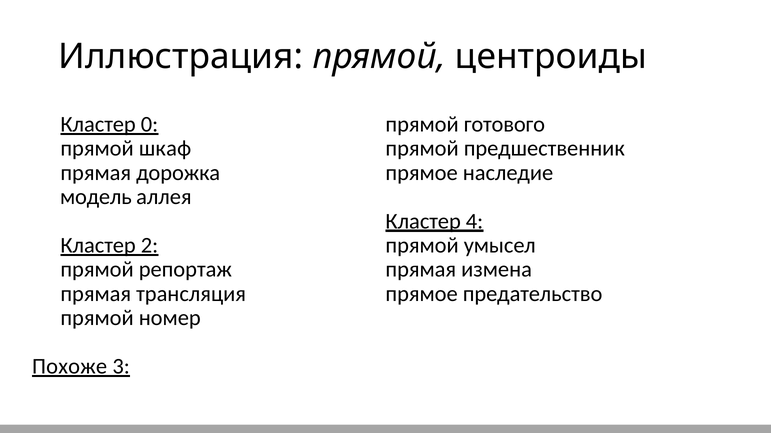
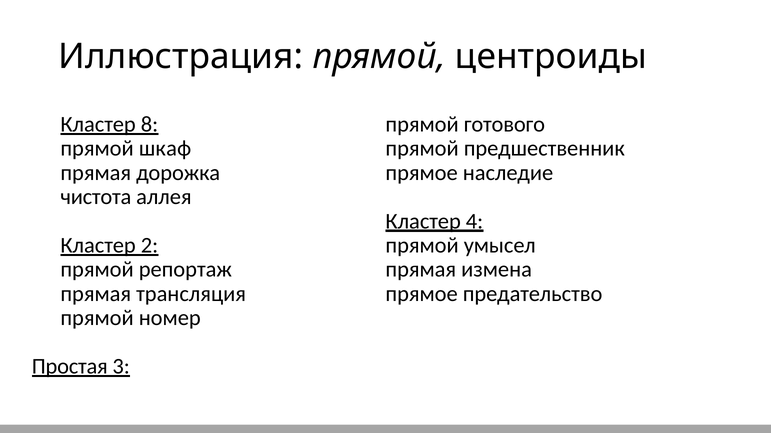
0: 0 -> 8
модель: модель -> чистота
Похоже: Похоже -> Простая
